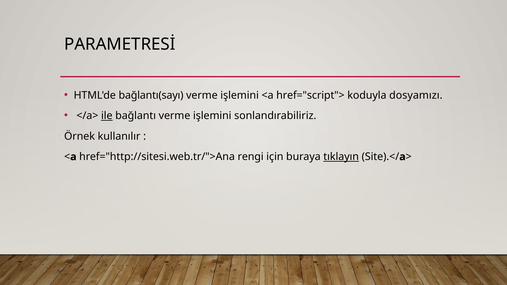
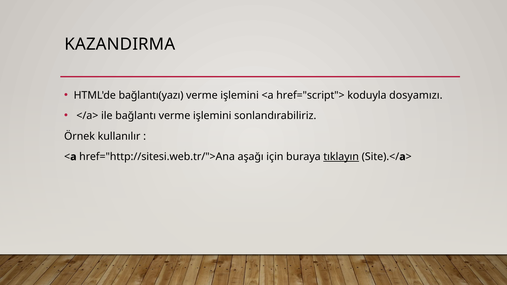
PARAMETRESİ: PARAMETRESİ -> KAZANDIRMA
bağlantı(sayı: bağlantı(sayı -> bağlantı(yazı
ile underline: present -> none
rengi: rengi -> aşağı
